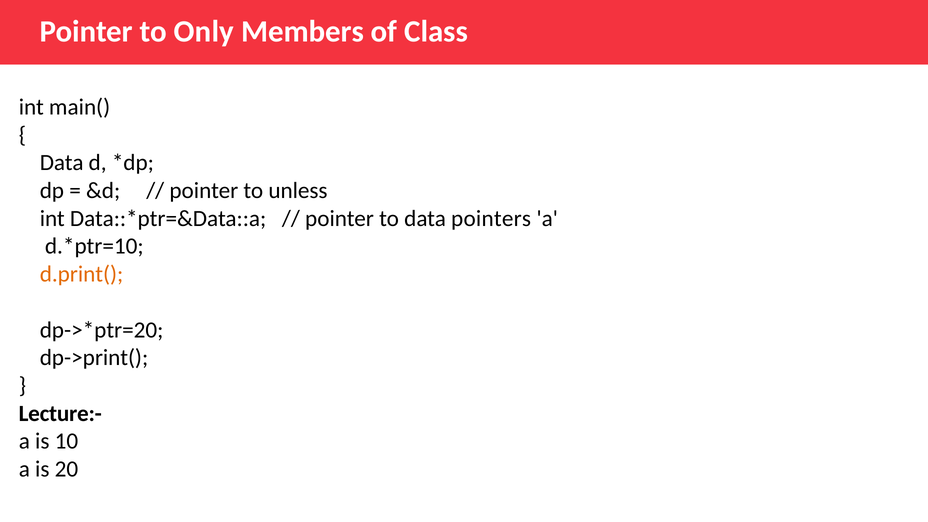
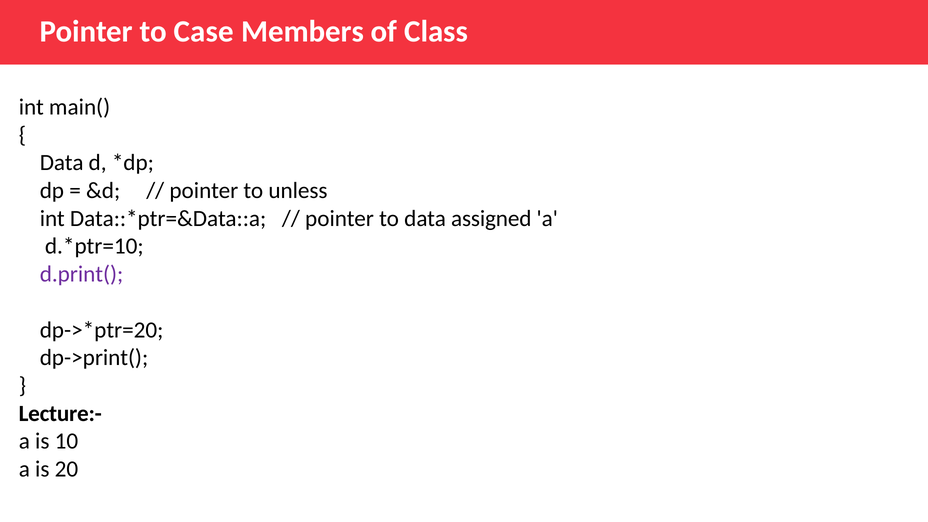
Only: Only -> Case
pointers: pointers -> assigned
d.print( colour: orange -> purple
